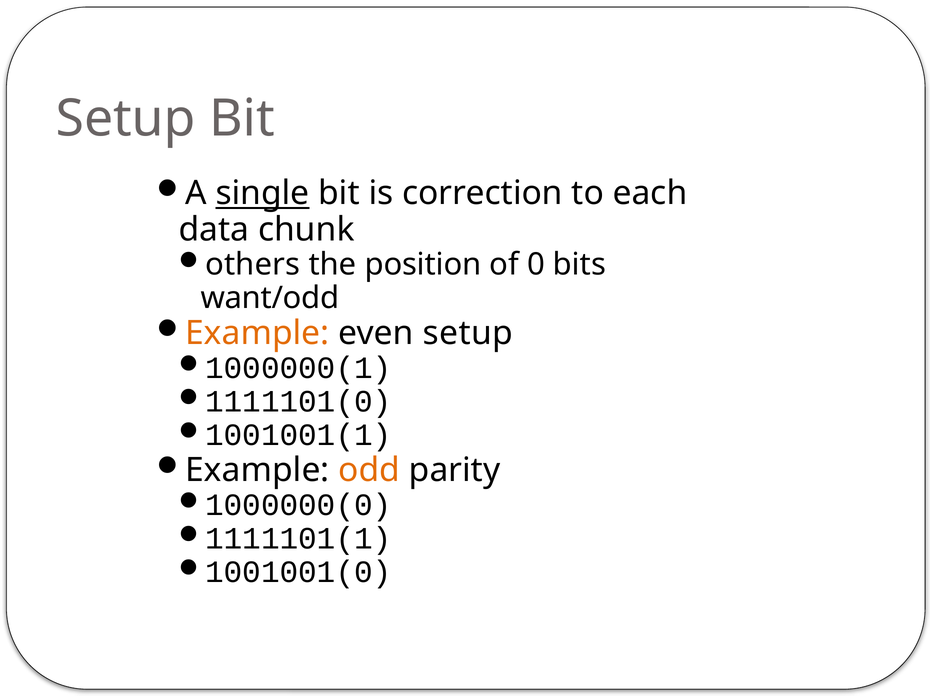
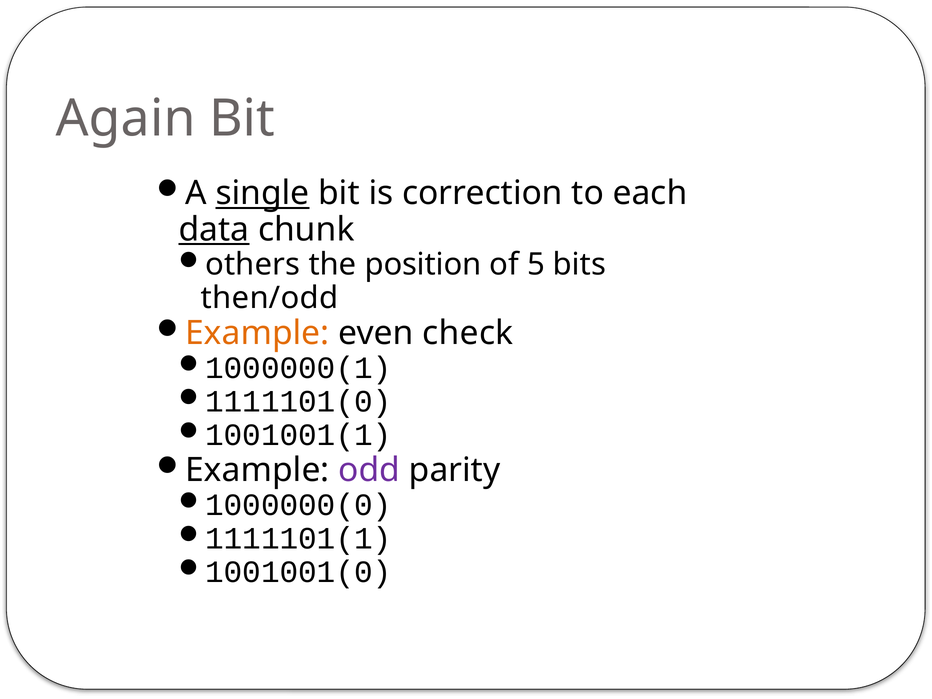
Setup at (126, 118): Setup -> Again
data underline: none -> present
0: 0 -> 5
want/odd: want/odd -> then/odd
even setup: setup -> check
odd colour: orange -> purple
